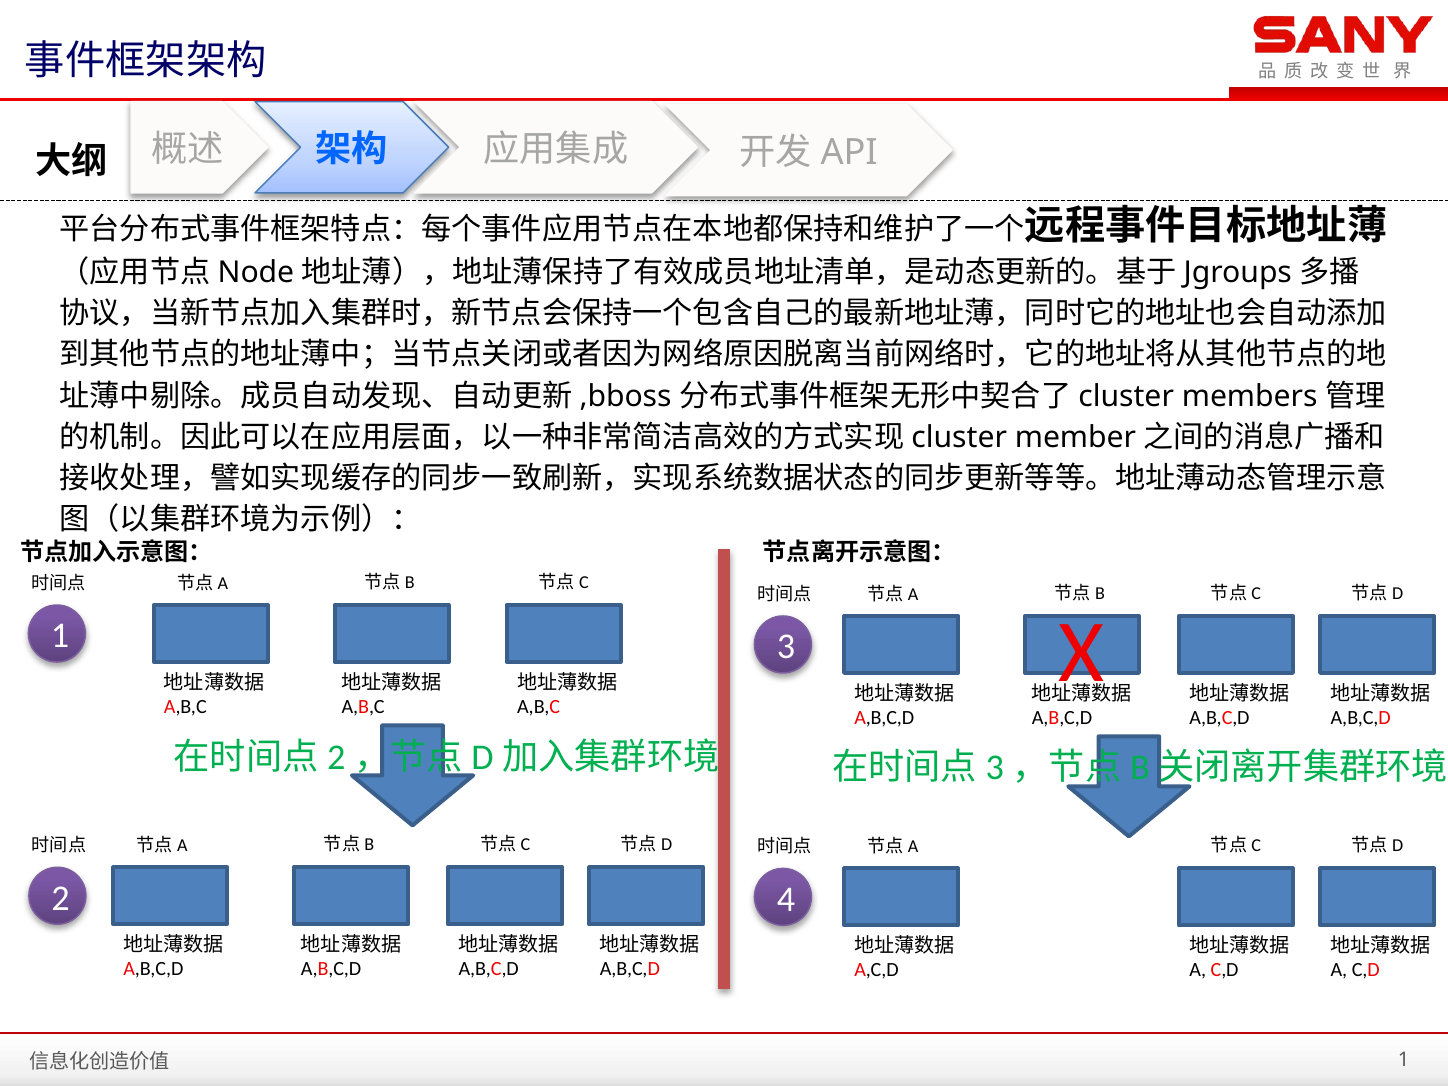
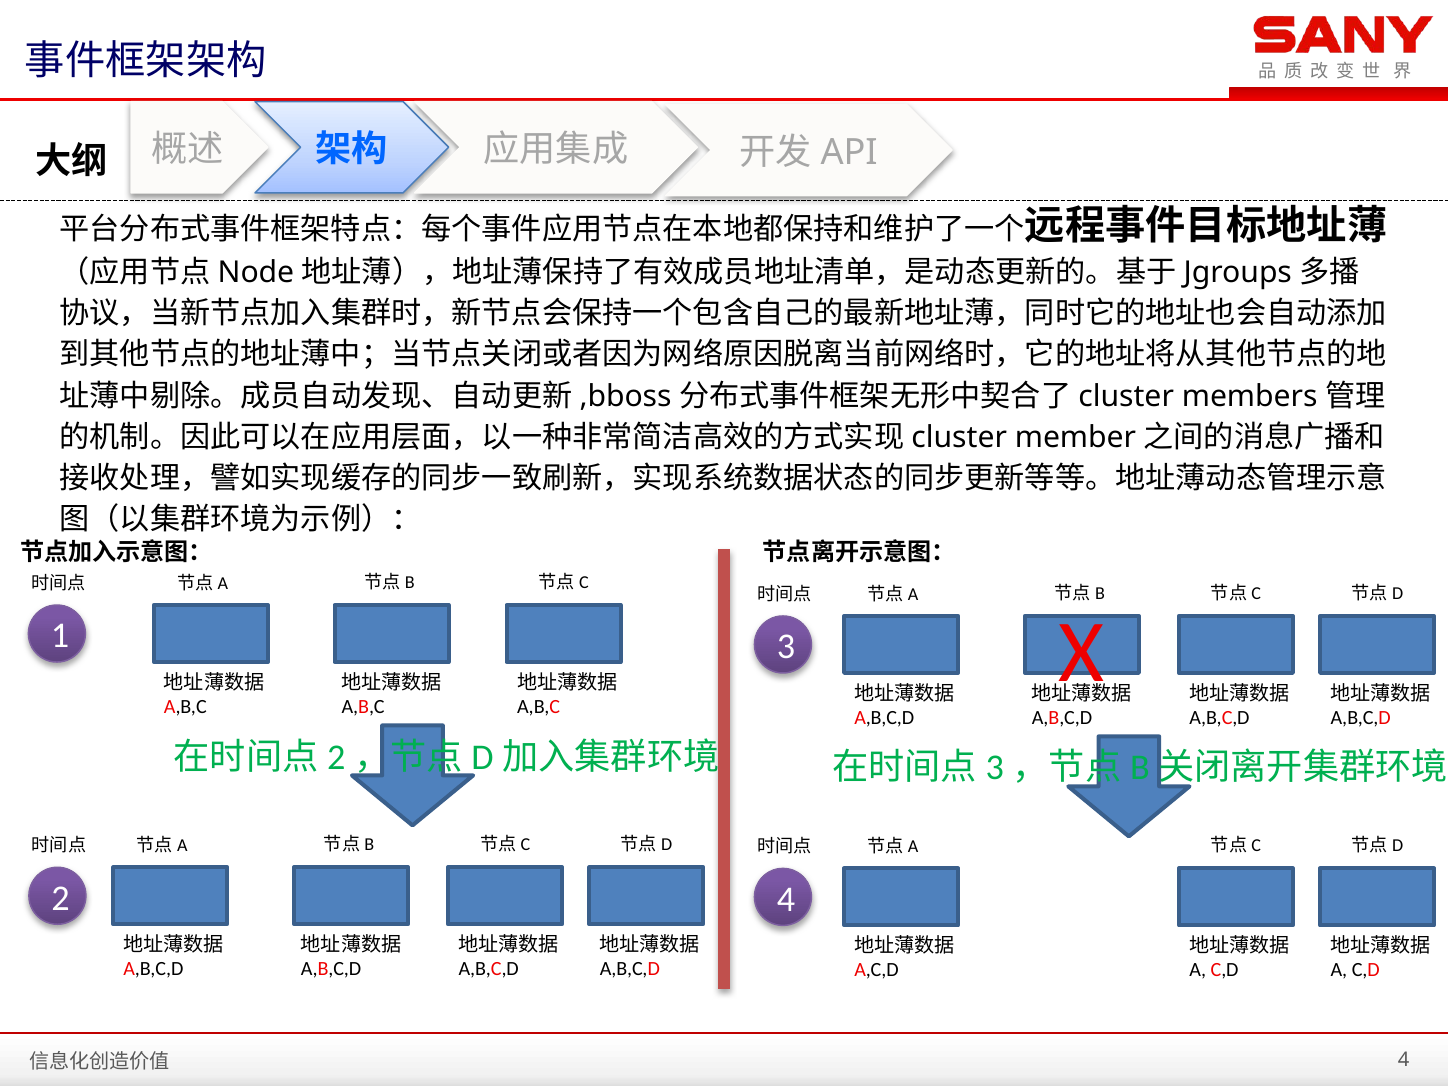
1 at (1404, 1060): 1 -> 4
